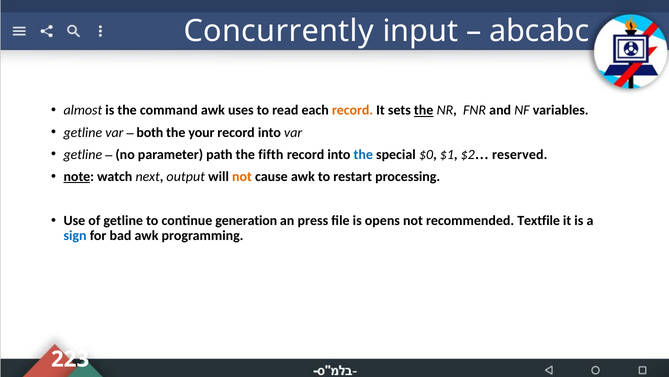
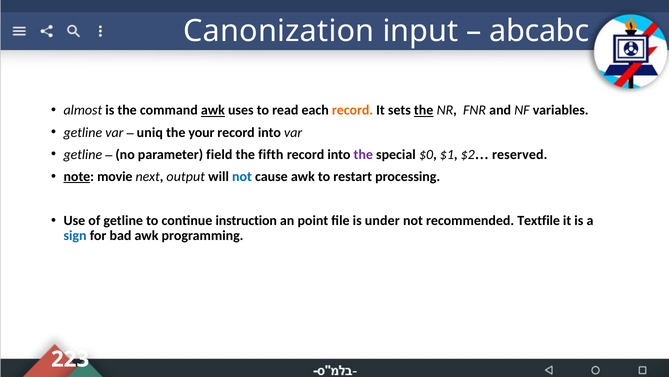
Concurrently: Concurrently -> Canonization
awk at (213, 110) underline: none -> present
both: both -> uniq
path: path -> field
the at (363, 154) colour: blue -> purple
watch: watch -> movie
not at (242, 176) colour: orange -> blue
generation: generation -> instruction
press: press -> point
opens: opens -> under
